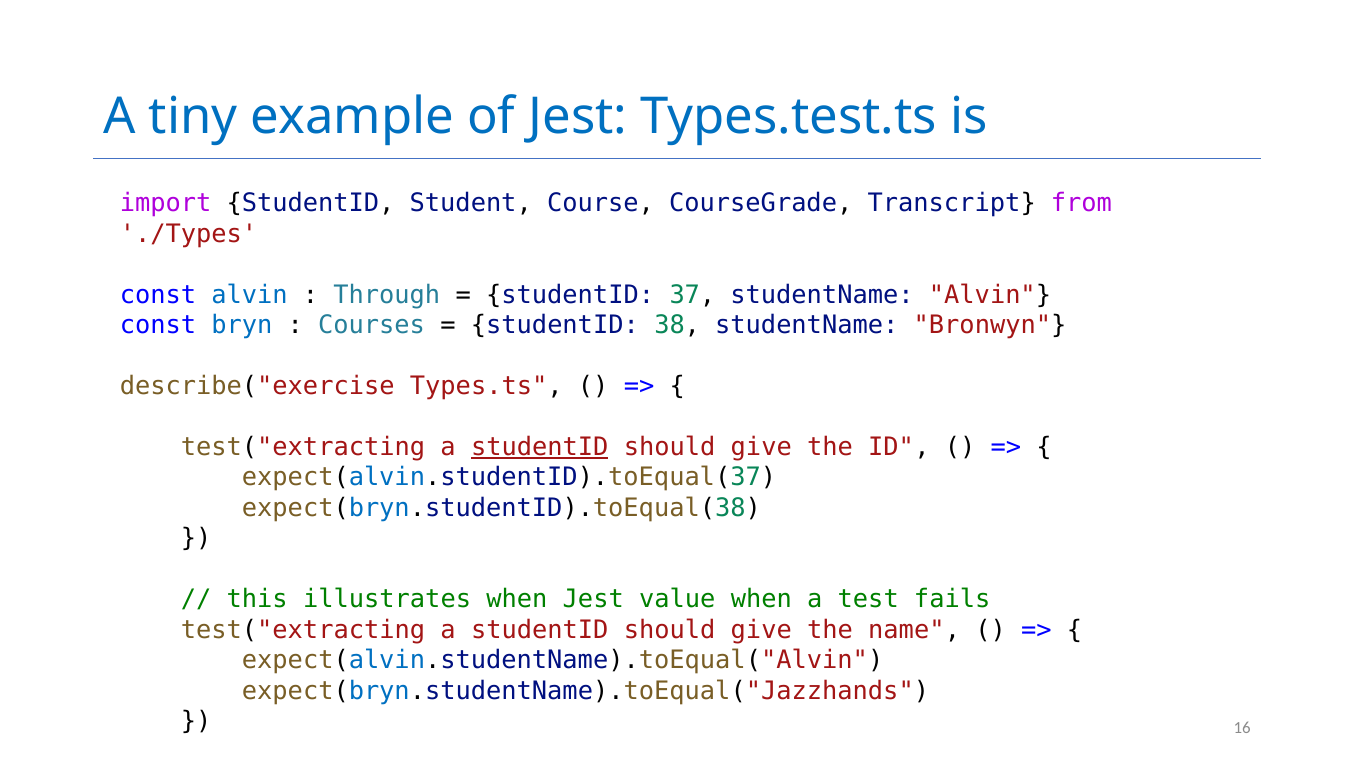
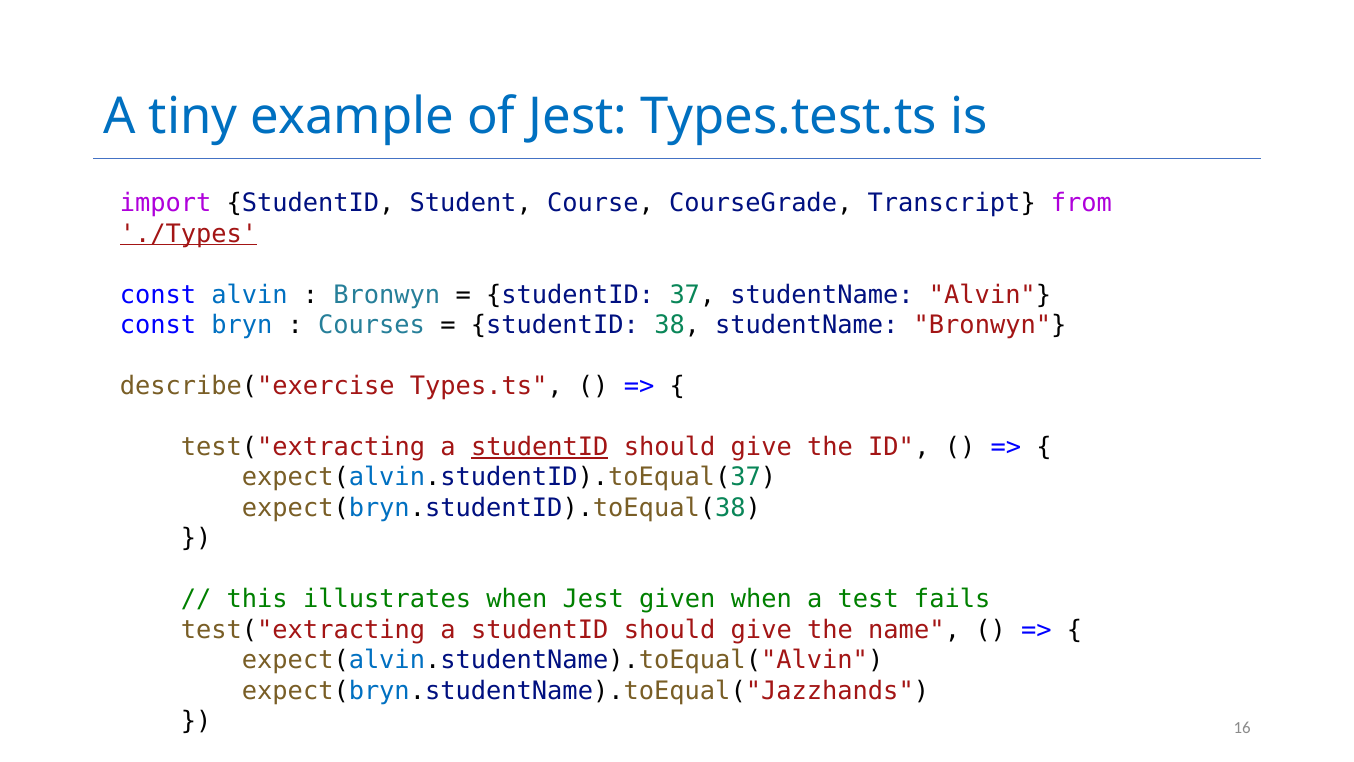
./Types underline: none -> present
Through at (387, 295): Through -> Bronwyn
value: value -> given
